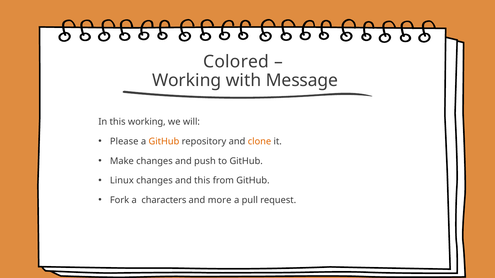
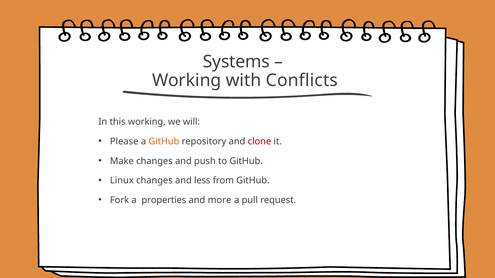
Colored: Colored -> Systems
Message: Message -> Conflicts
clone colour: orange -> red
and this: this -> less
characters: characters -> properties
